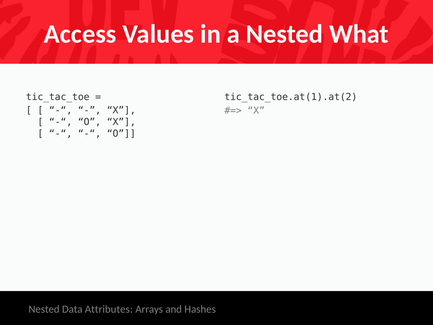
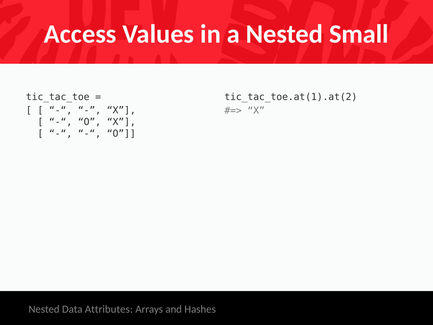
What: What -> Small
